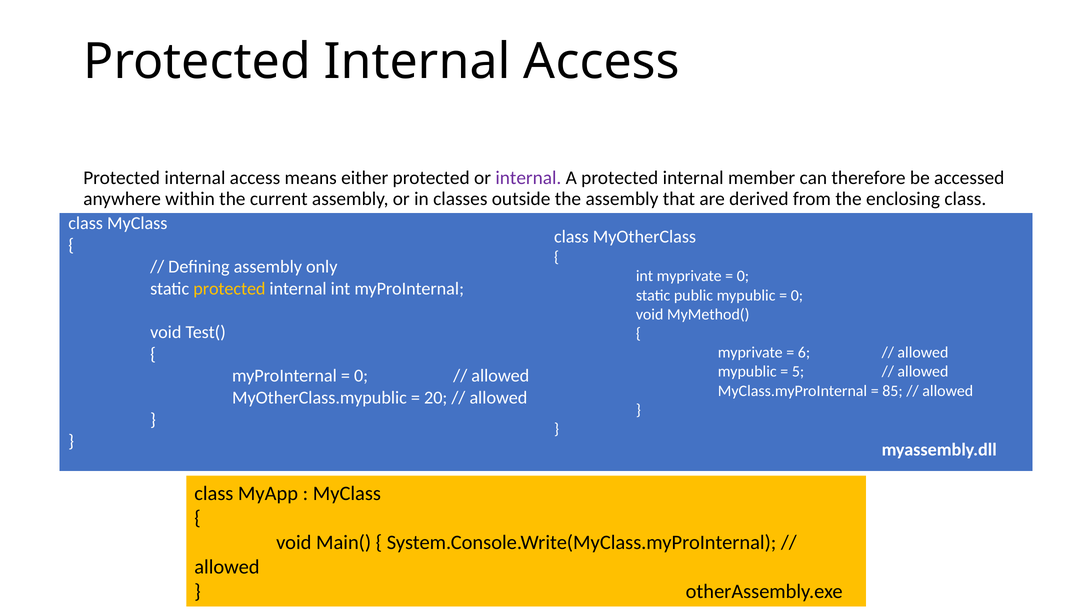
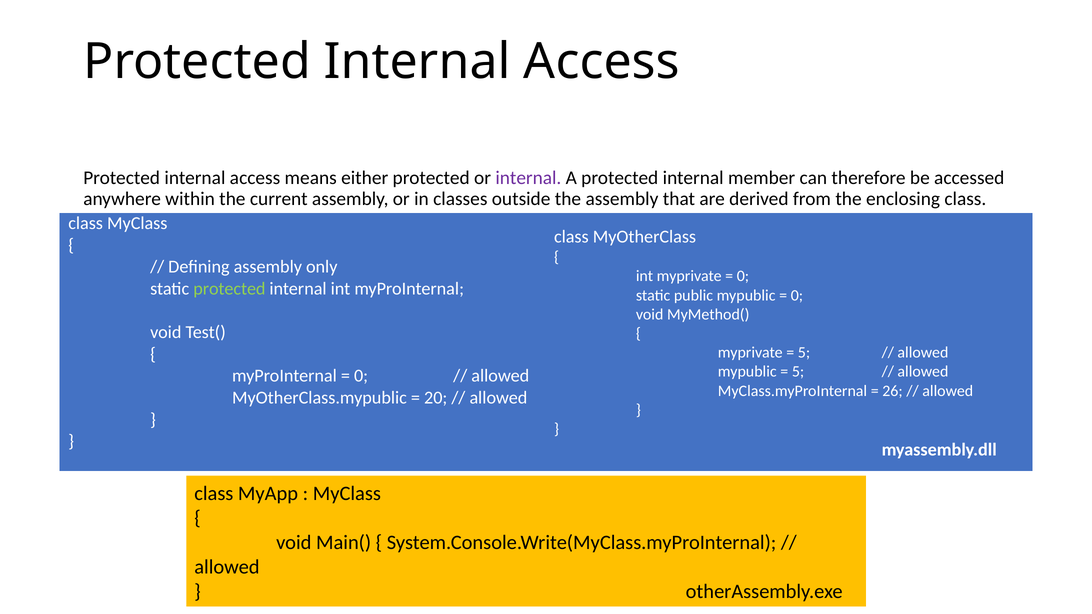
protected at (229, 289) colour: yellow -> light green
6 at (804, 353): 6 -> 5
85: 85 -> 26
